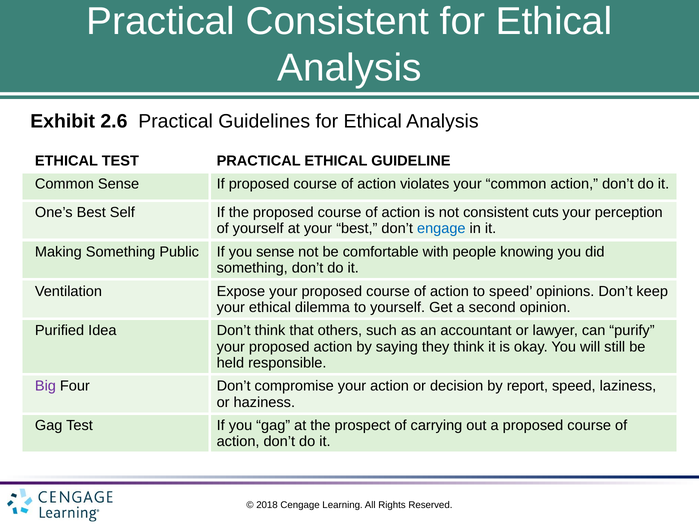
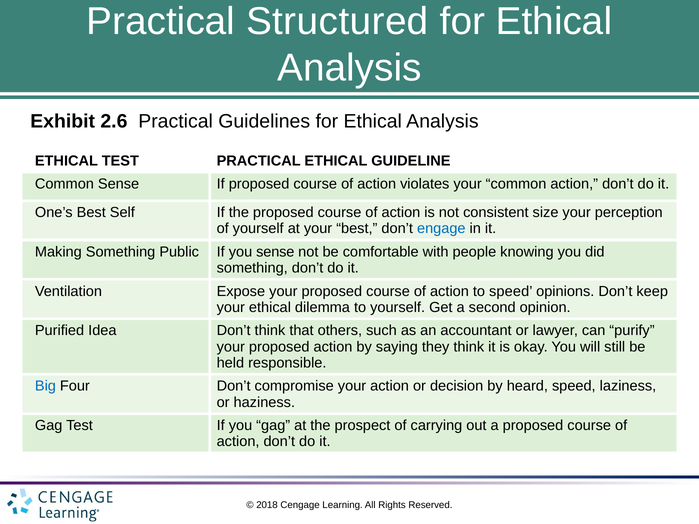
Practical Consistent: Consistent -> Structured
cuts: cuts -> size
Big colour: purple -> blue
report: report -> heard
